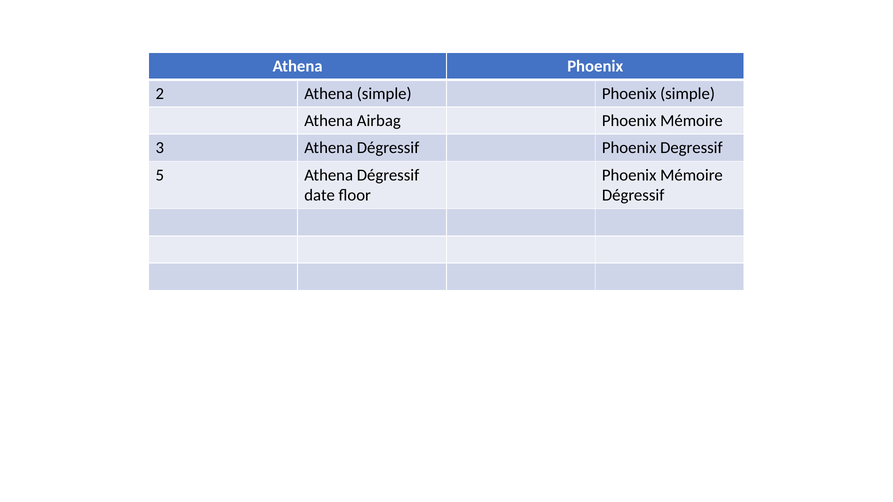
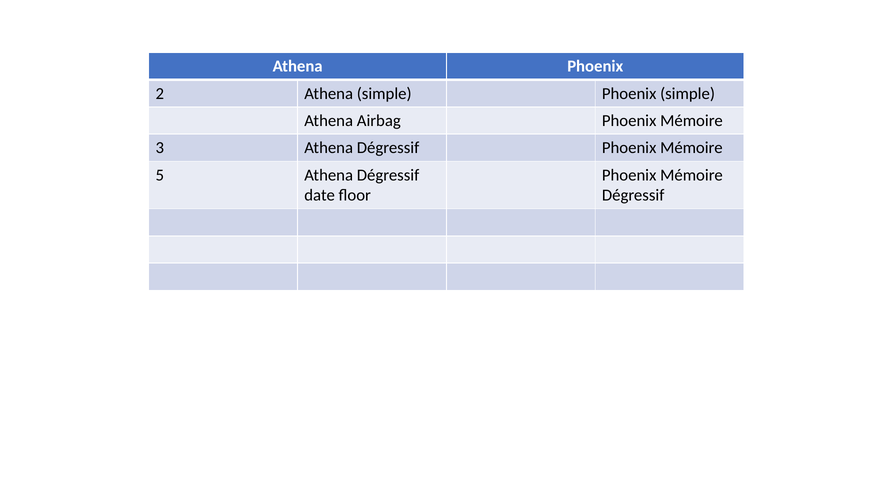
Dégressif Phoenix Degressif: Degressif -> Mémoire
